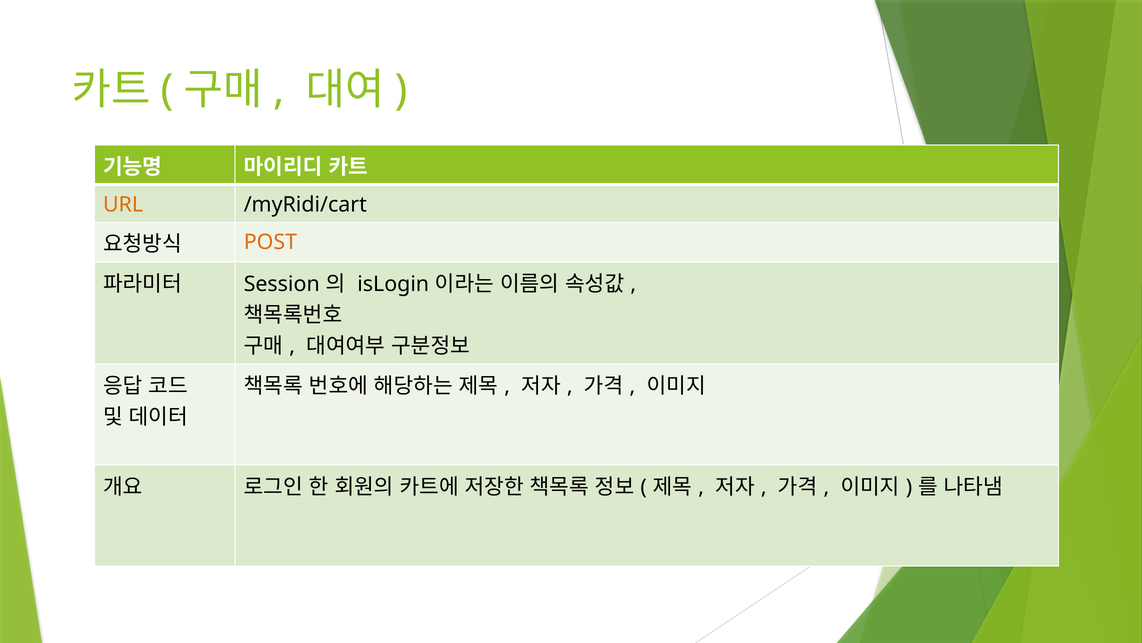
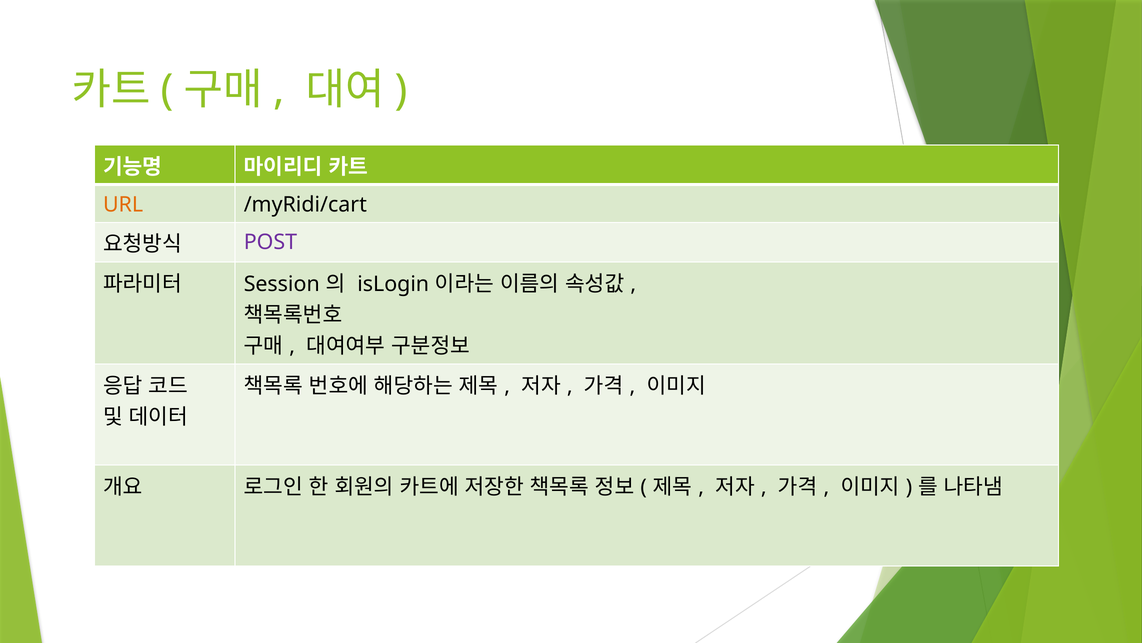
POST colour: orange -> purple
